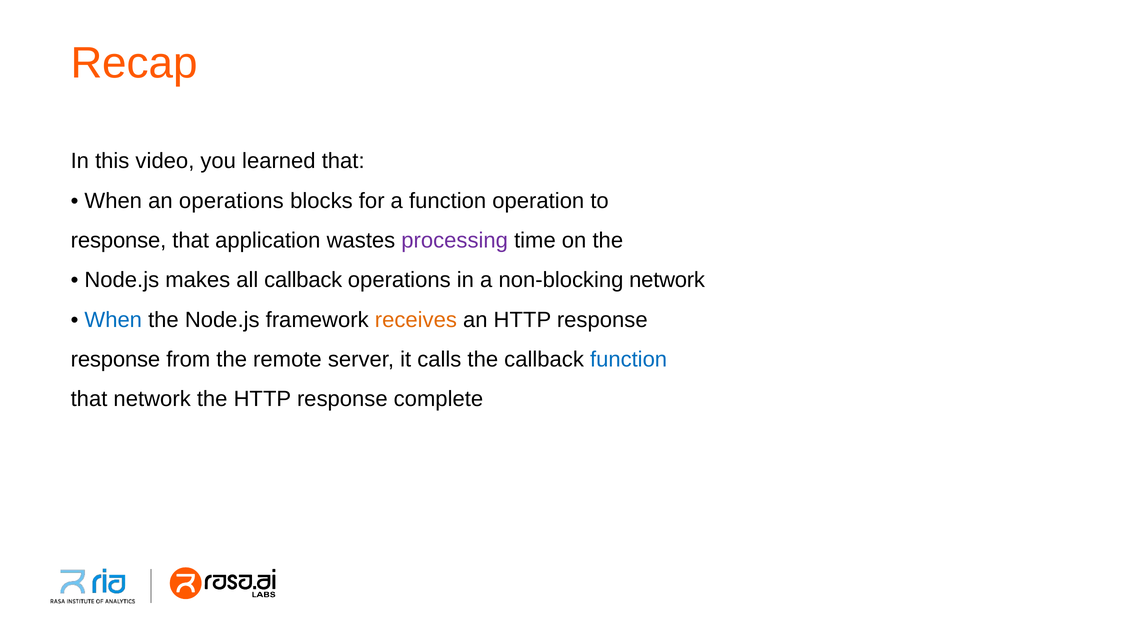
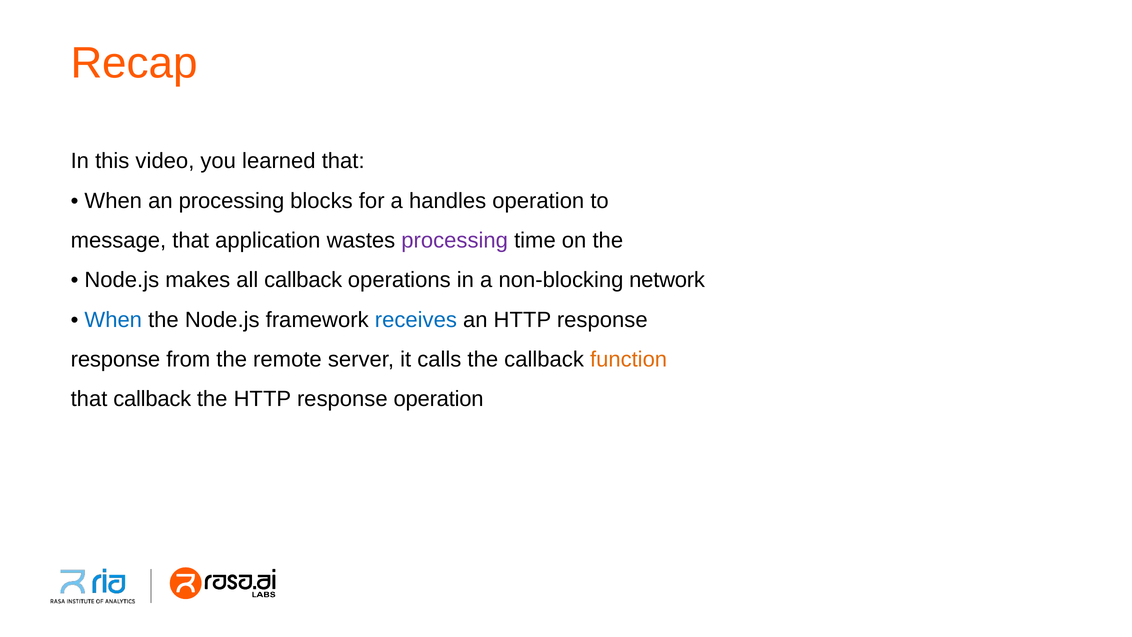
an operations: operations -> processing
a function: function -> handles
response at (119, 240): response -> message
receives colour: orange -> blue
function at (629, 359) colour: blue -> orange
that network: network -> callback
response complete: complete -> operation
